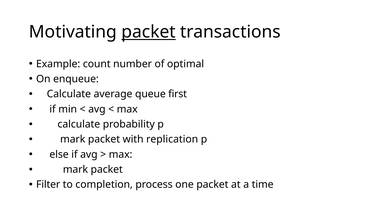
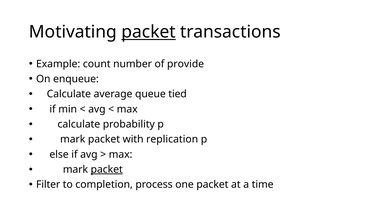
optimal: optimal -> provide
first: first -> tied
packet at (107, 169) underline: none -> present
